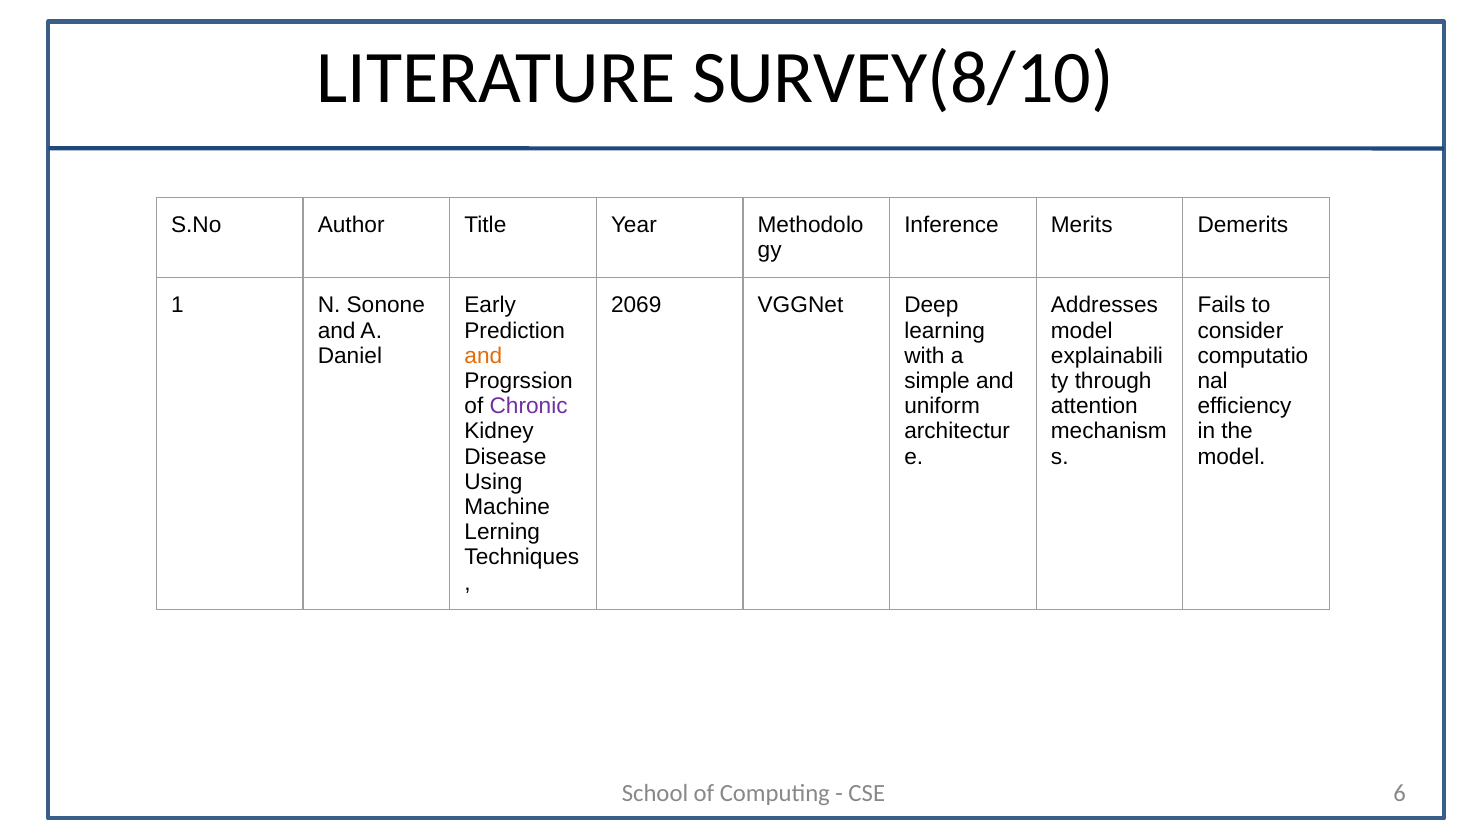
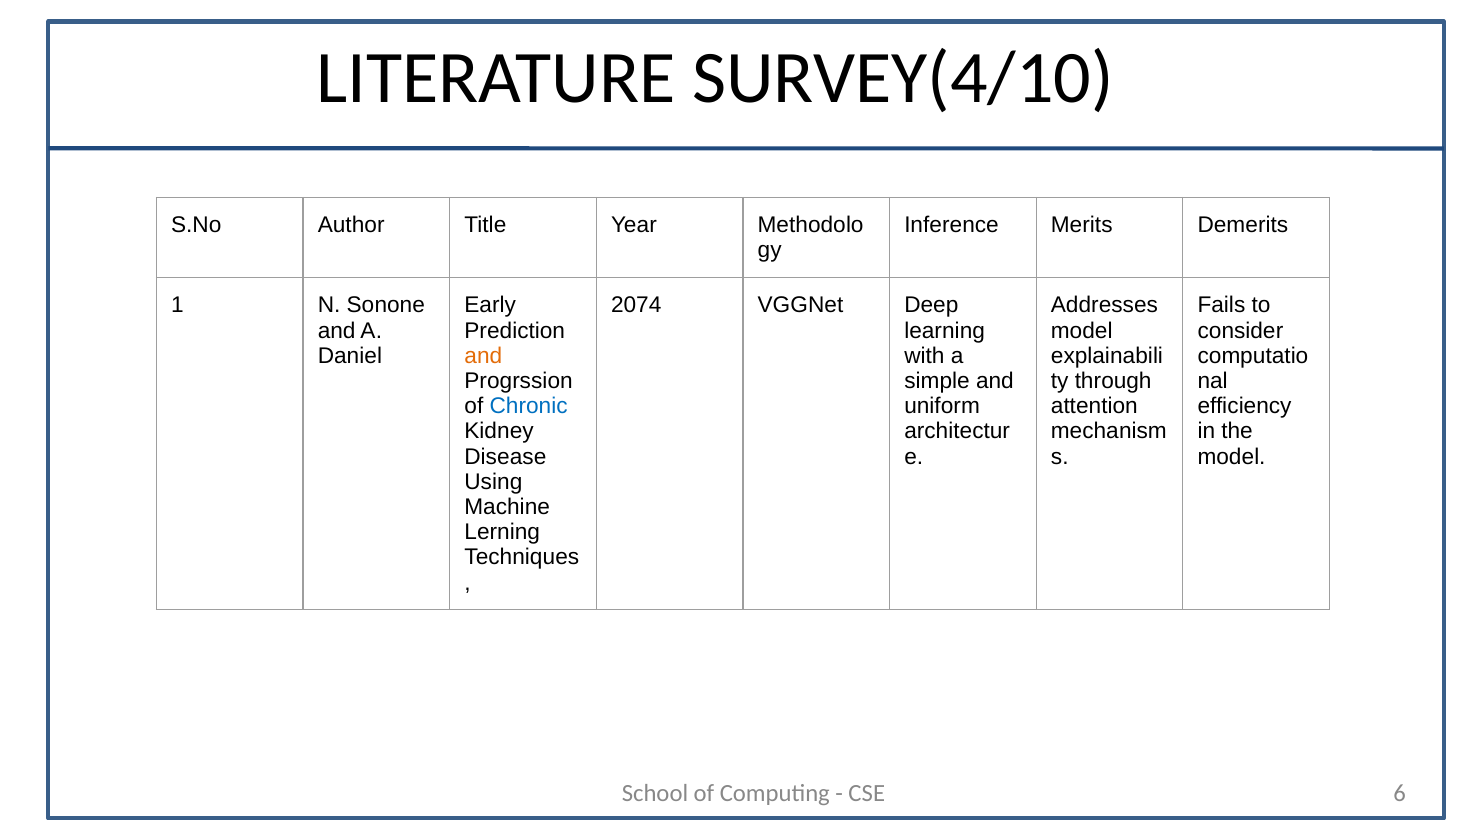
SURVEY(8/10: SURVEY(8/10 -> SURVEY(4/10
2069: 2069 -> 2074
Chronic colour: purple -> blue
